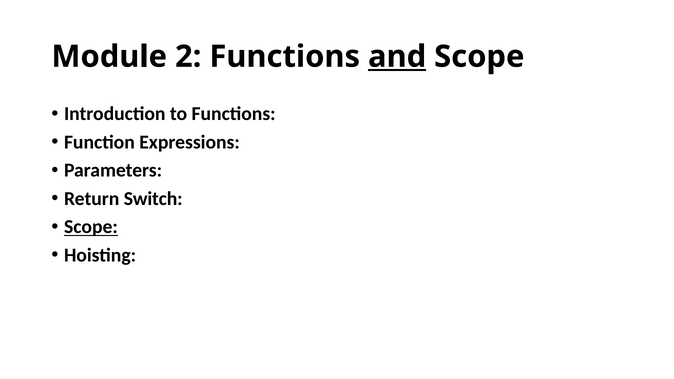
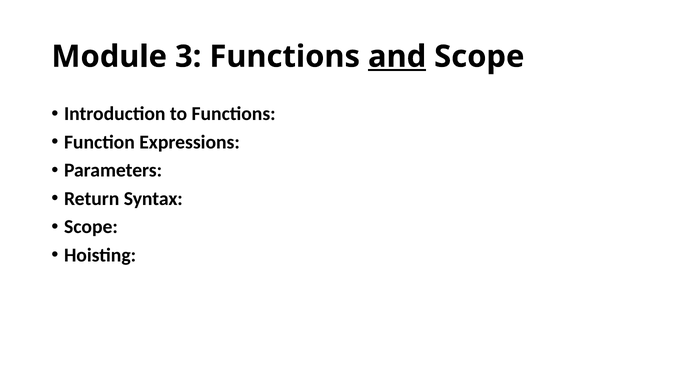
2: 2 -> 3
Switch: Switch -> Syntax
Scope at (91, 227) underline: present -> none
